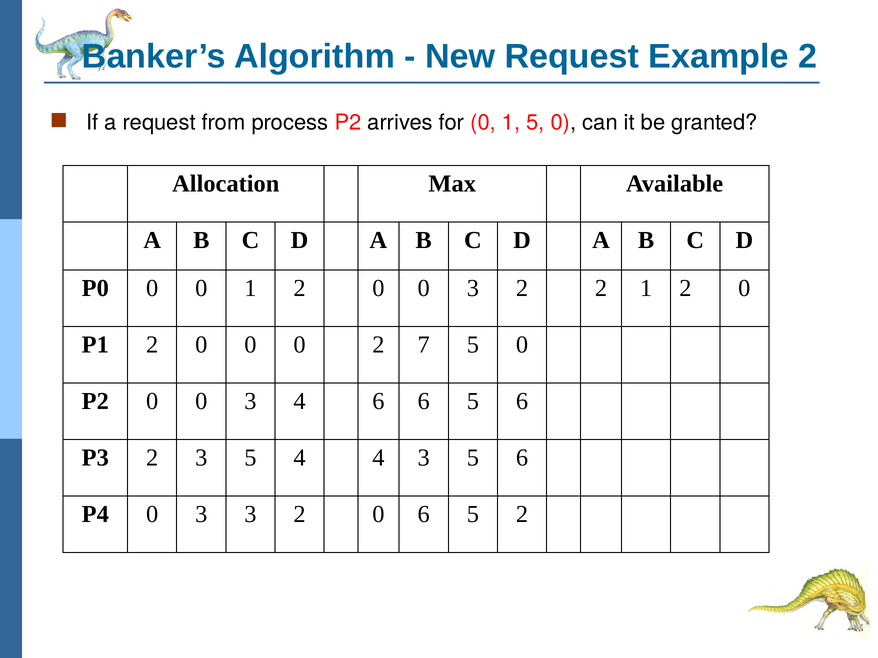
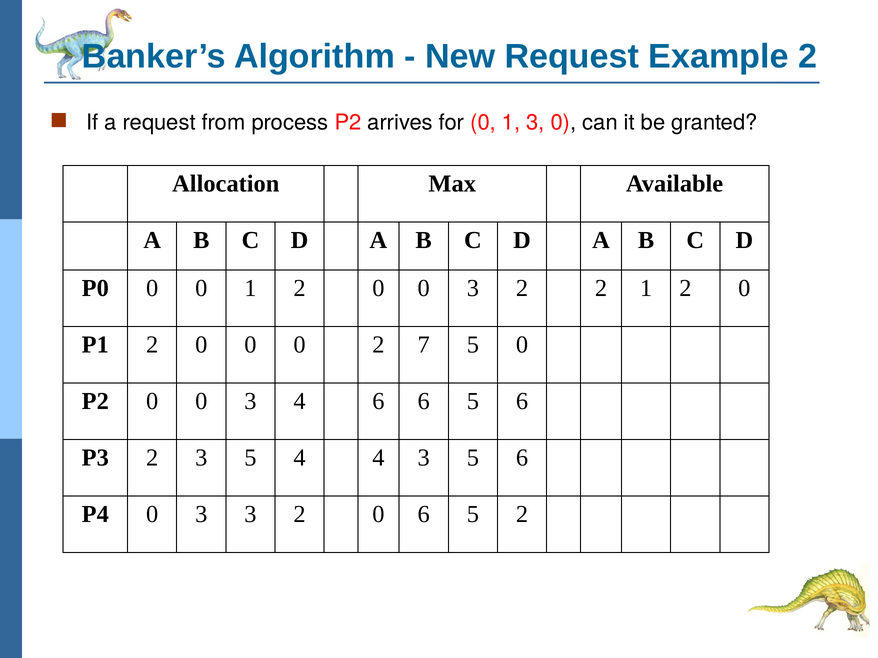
1 5: 5 -> 3
